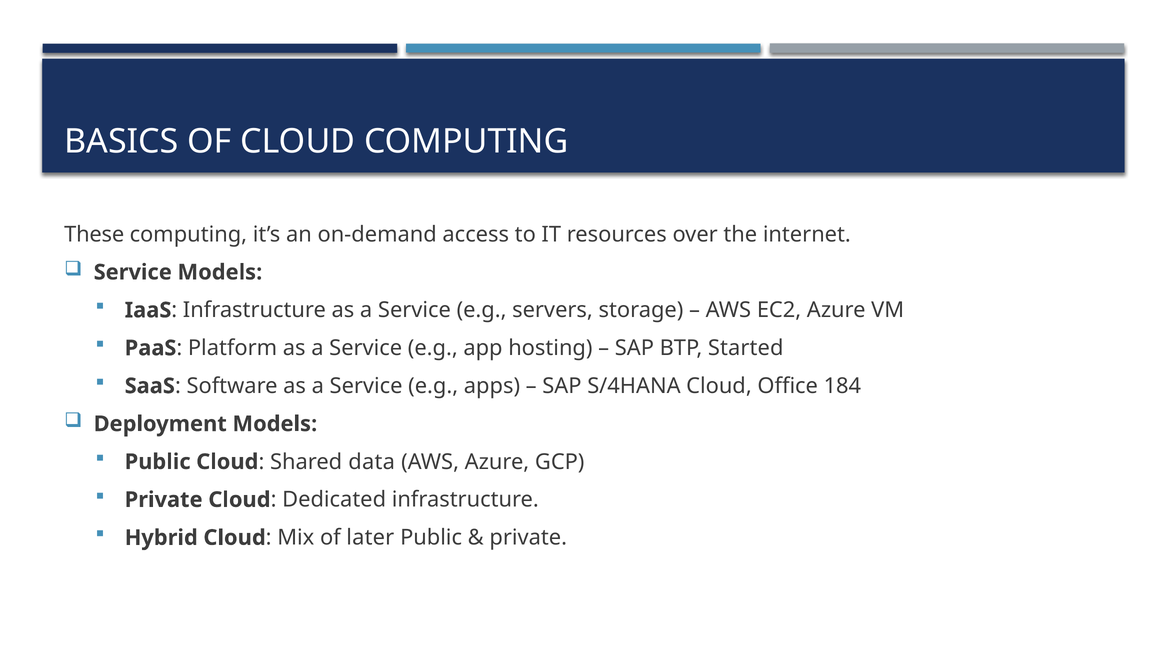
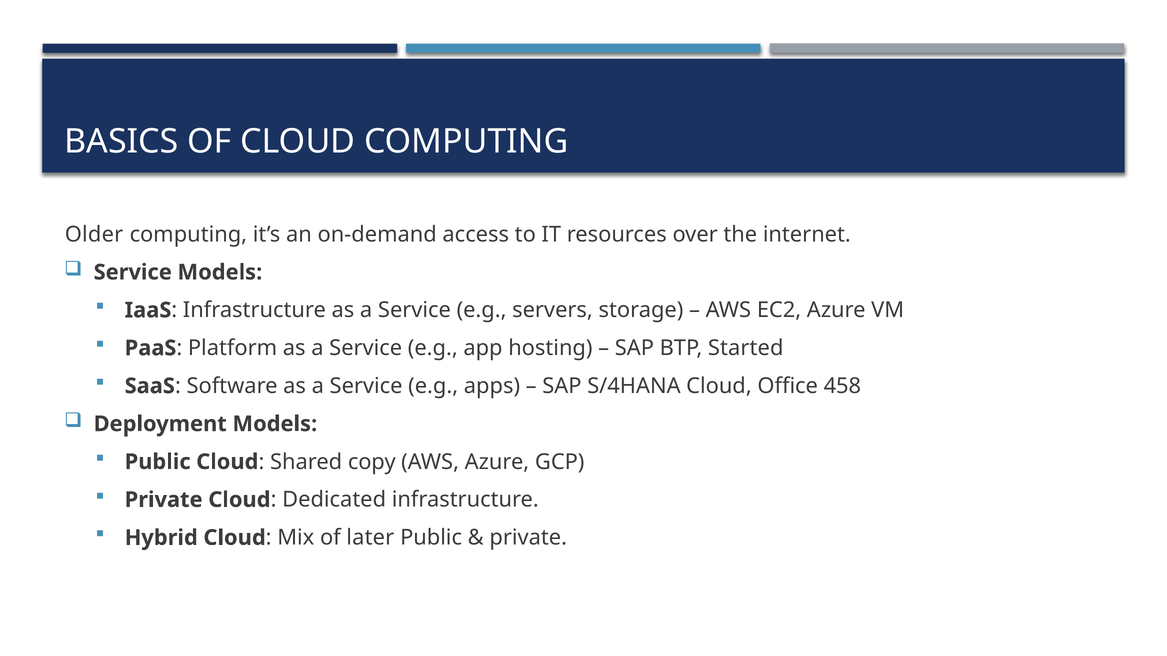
These: These -> Older
184: 184 -> 458
data: data -> copy
